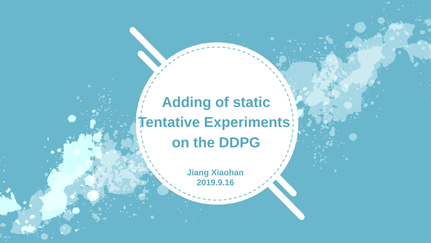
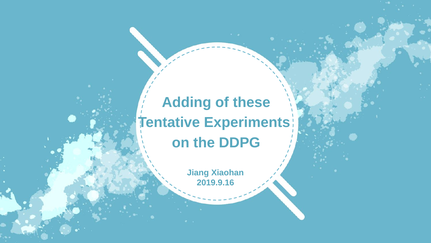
static: static -> these
